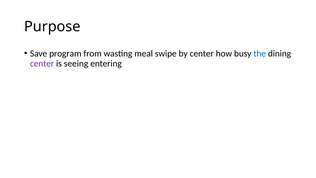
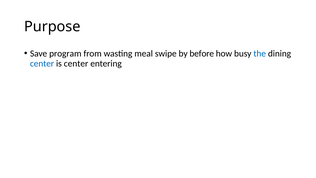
by center: center -> before
center at (42, 63) colour: purple -> blue
is seeing: seeing -> center
